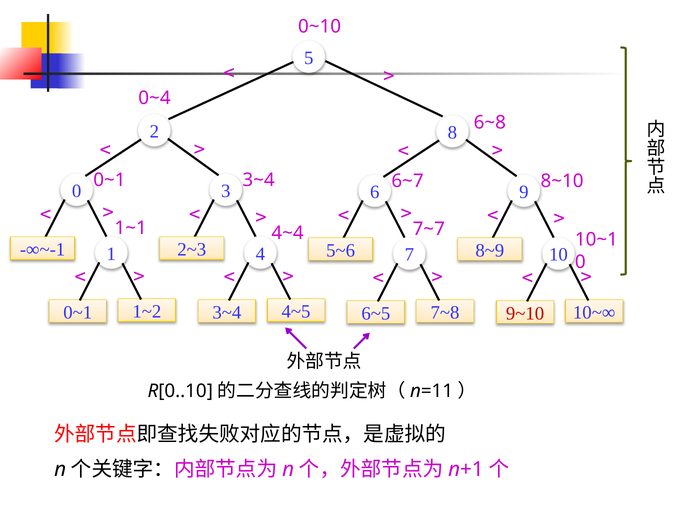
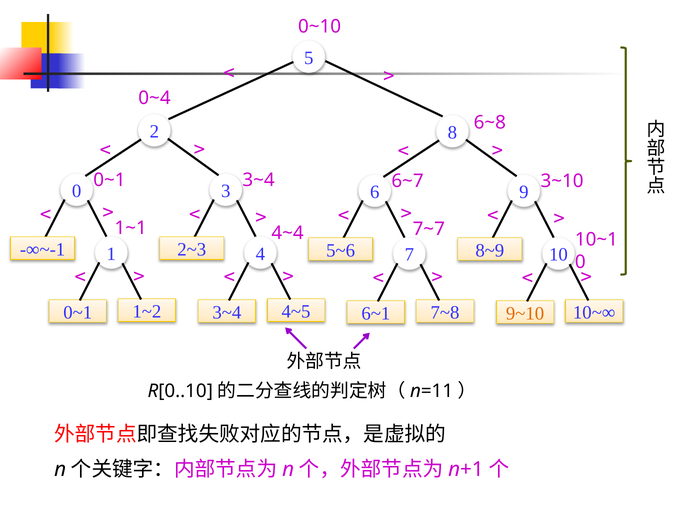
8~10: 8~10 -> 3~10
6~5: 6~5 -> 6~1
9~10 colour: red -> orange
